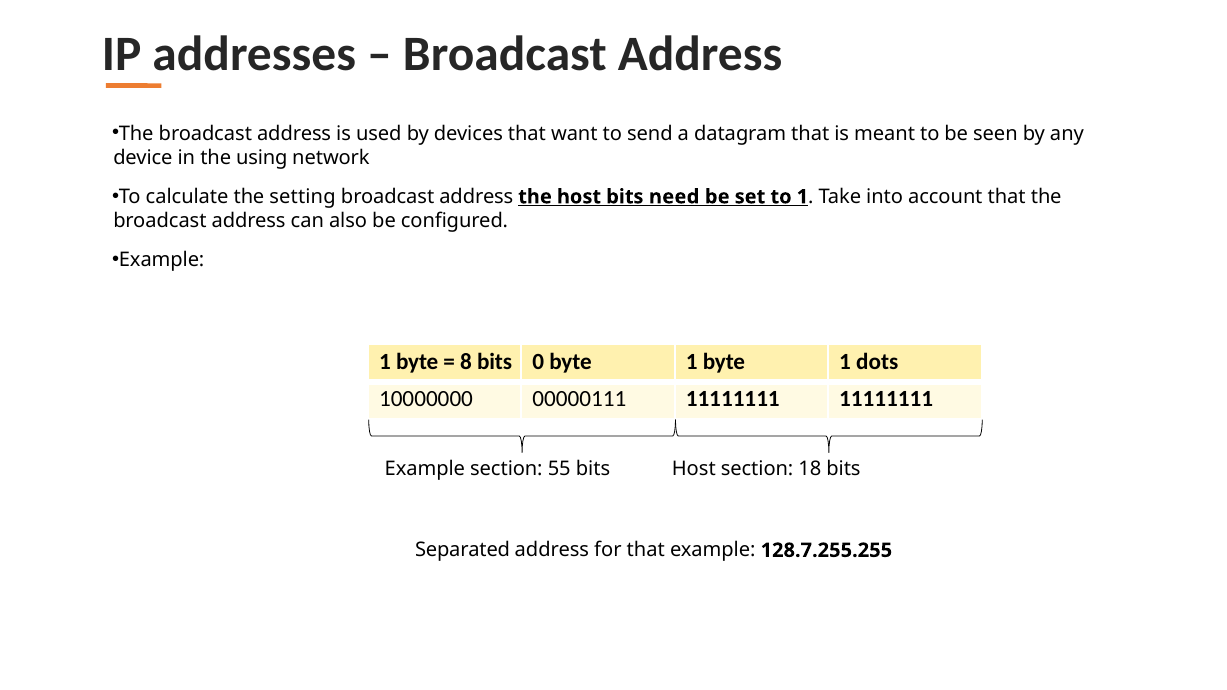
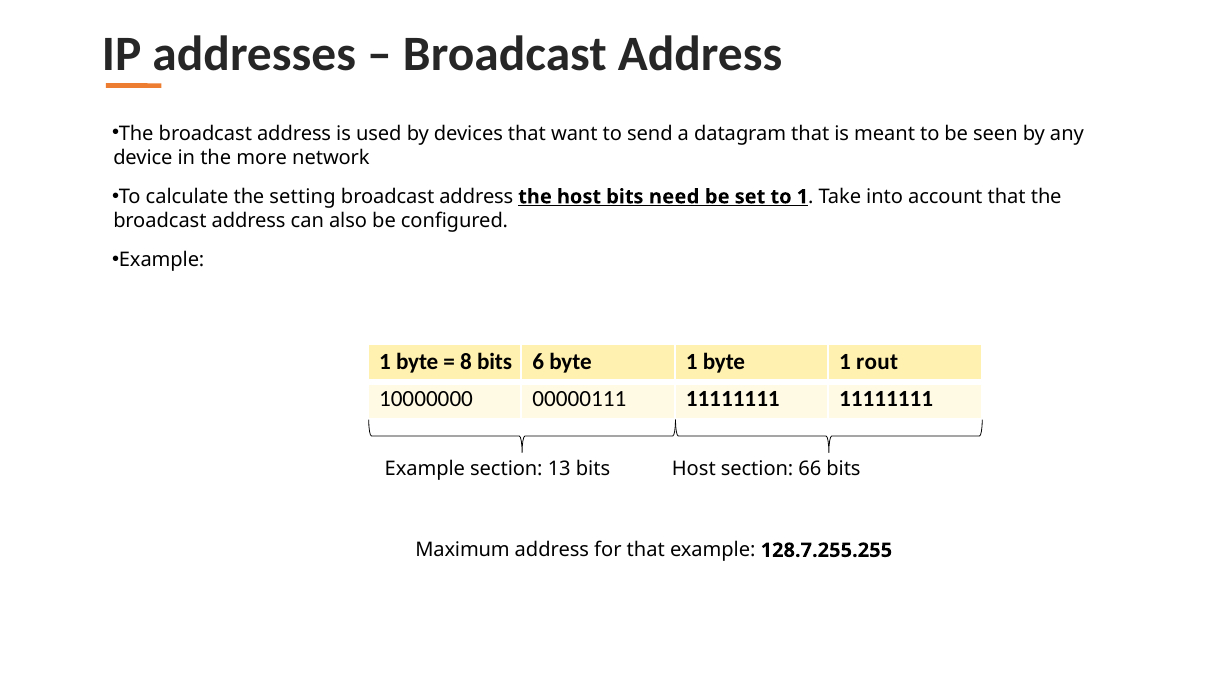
using: using -> more
0: 0 -> 6
dots: dots -> rout
55: 55 -> 13
18: 18 -> 66
Separated: Separated -> Maximum
